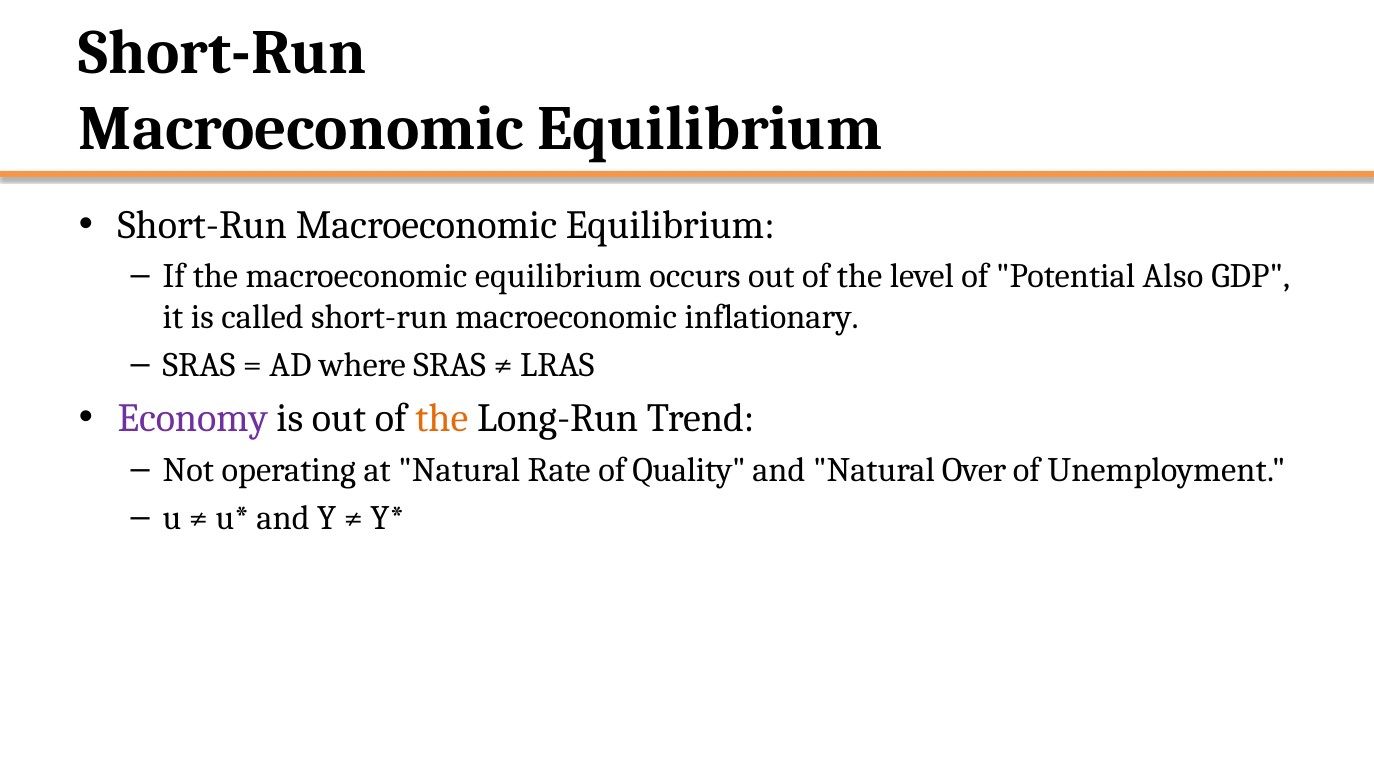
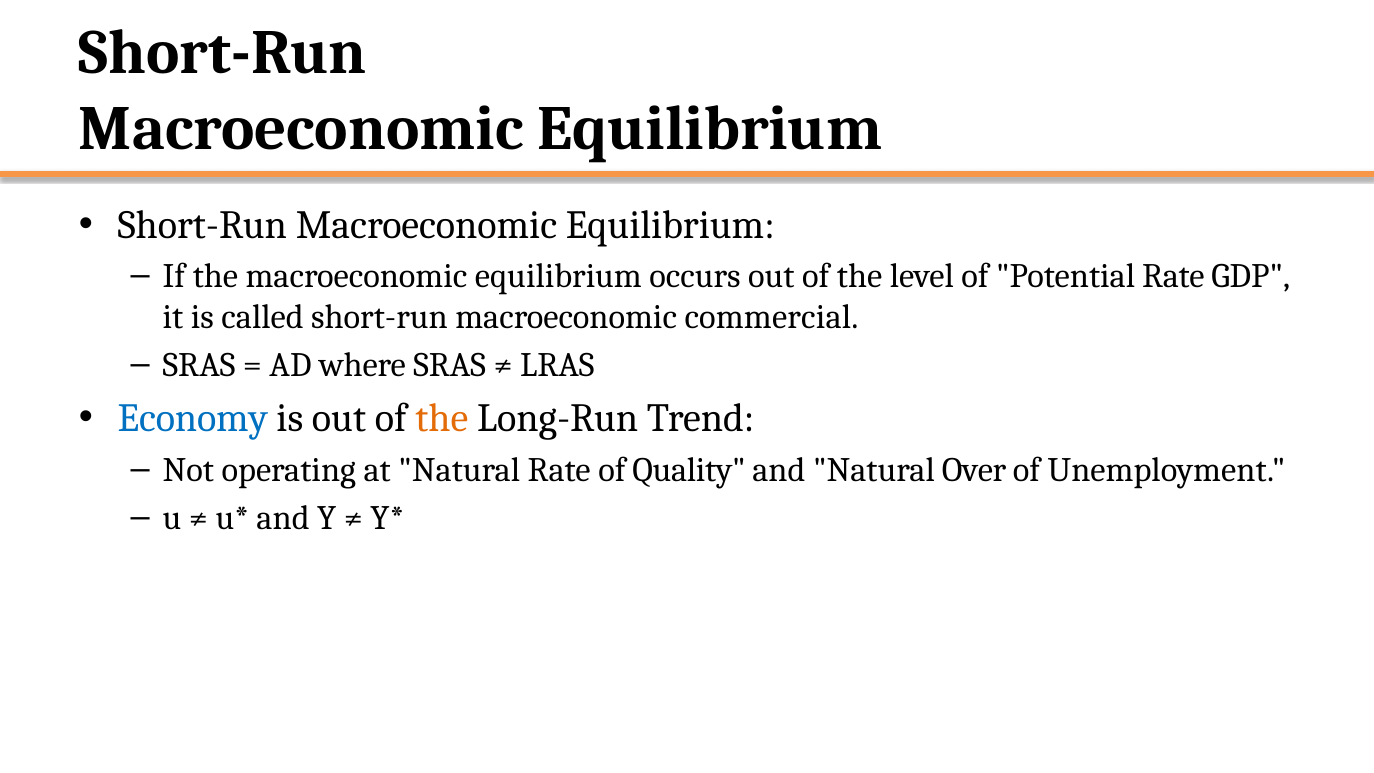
Potential Also: Also -> Rate
inflationary: inflationary -> commercial
Economy colour: purple -> blue
